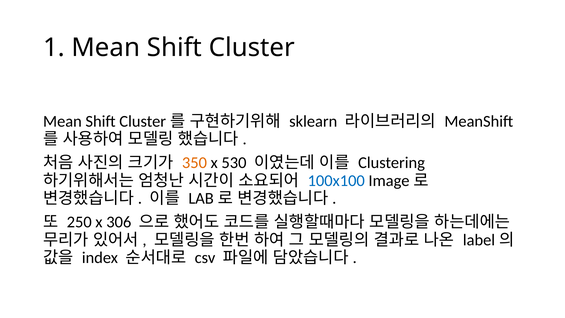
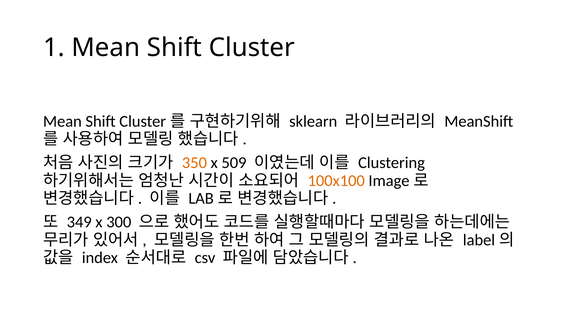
530: 530 -> 509
100x100 colour: blue -> orange
250: 250 -> 349
306: 306 -> 300
